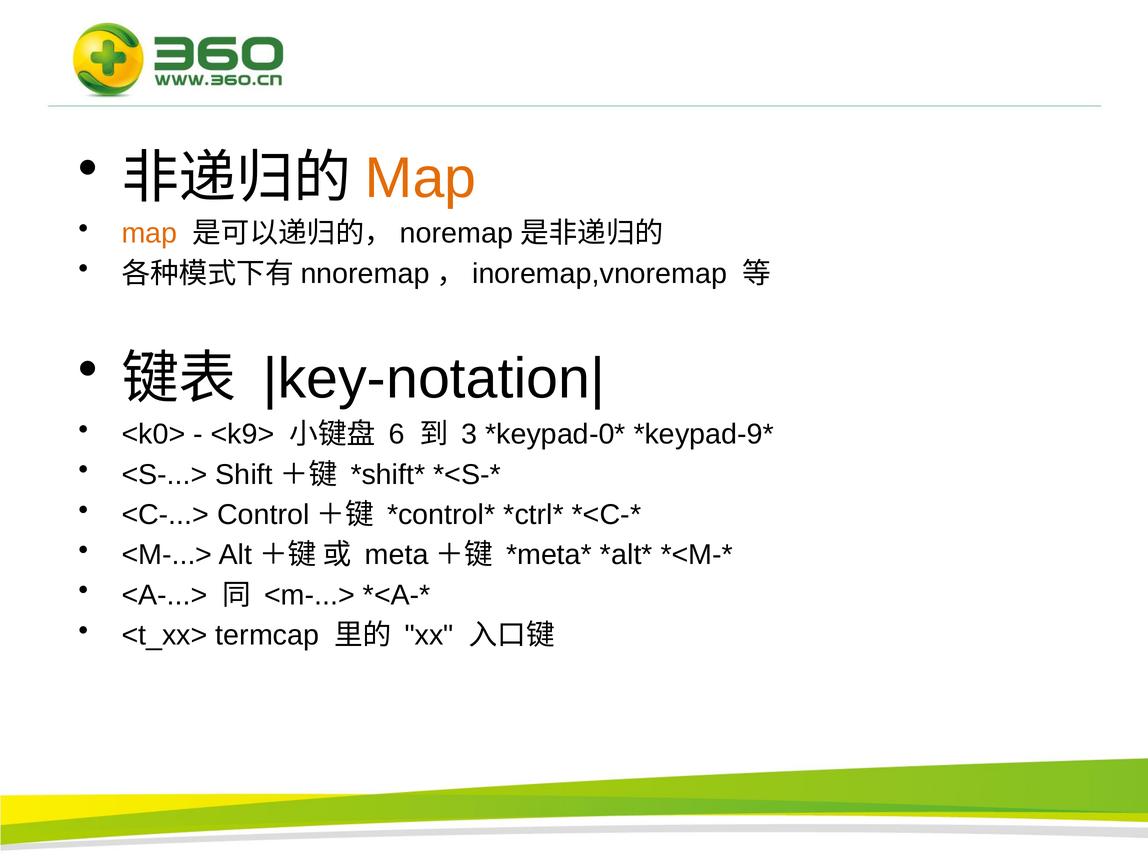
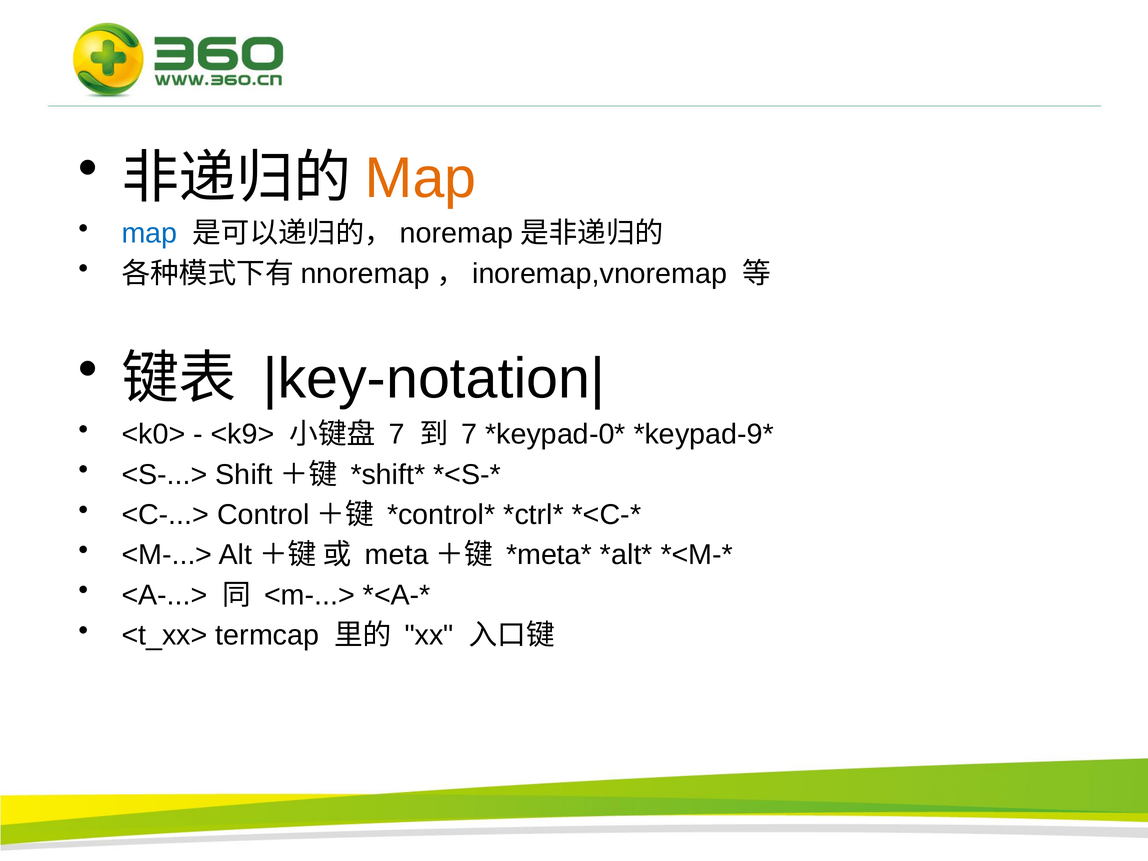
map at (149, 234) colour: orange -> blue
6 at (397, 434): 6 -> 7
3 at (469, 434): 3 -> 7
